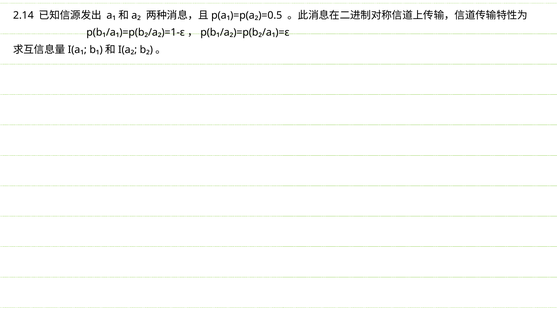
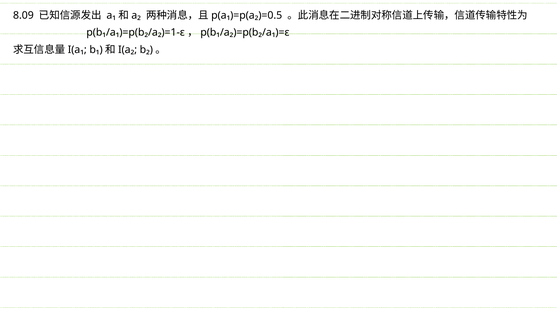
2.14: 2.14 -> 8.09
